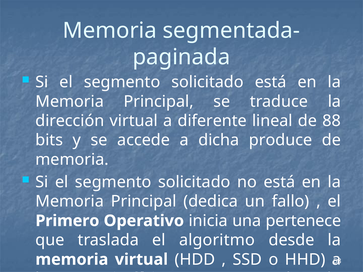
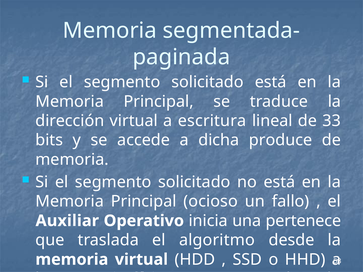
diferente: diferente -> escritura
88: 88 -> 33
dedica: dedica -> ocioso
Primero: Primero -> Auxiliar
